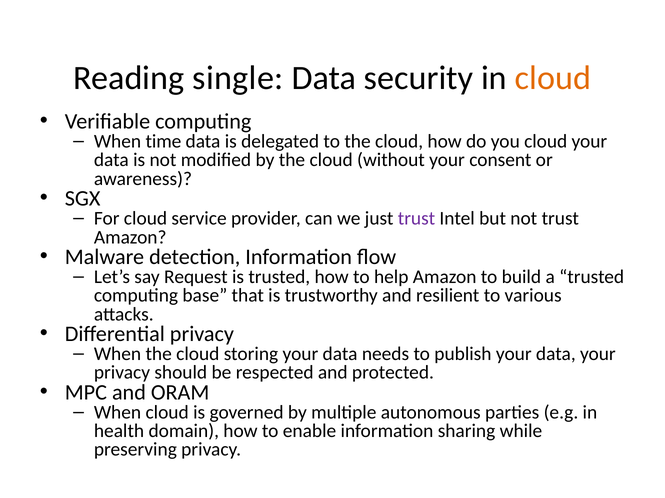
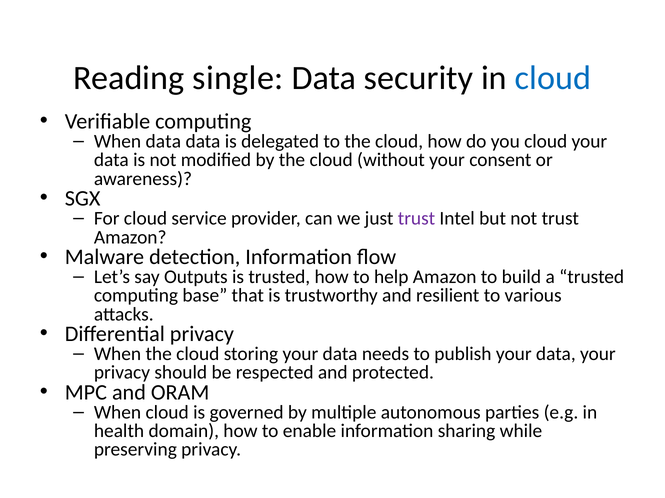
cloud at (553, 78) colour: orange -> blue
When time: time -> data
Request: Request -> Outputs
